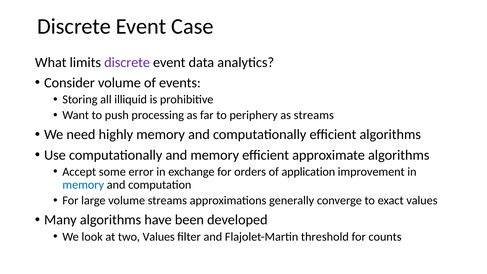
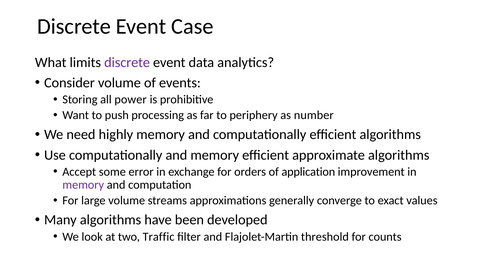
illiquid: illiquid -> power
as streams: streams -> number
memory at (83, 185) colour: blue -> purple
two Values: Values -> Traffic
